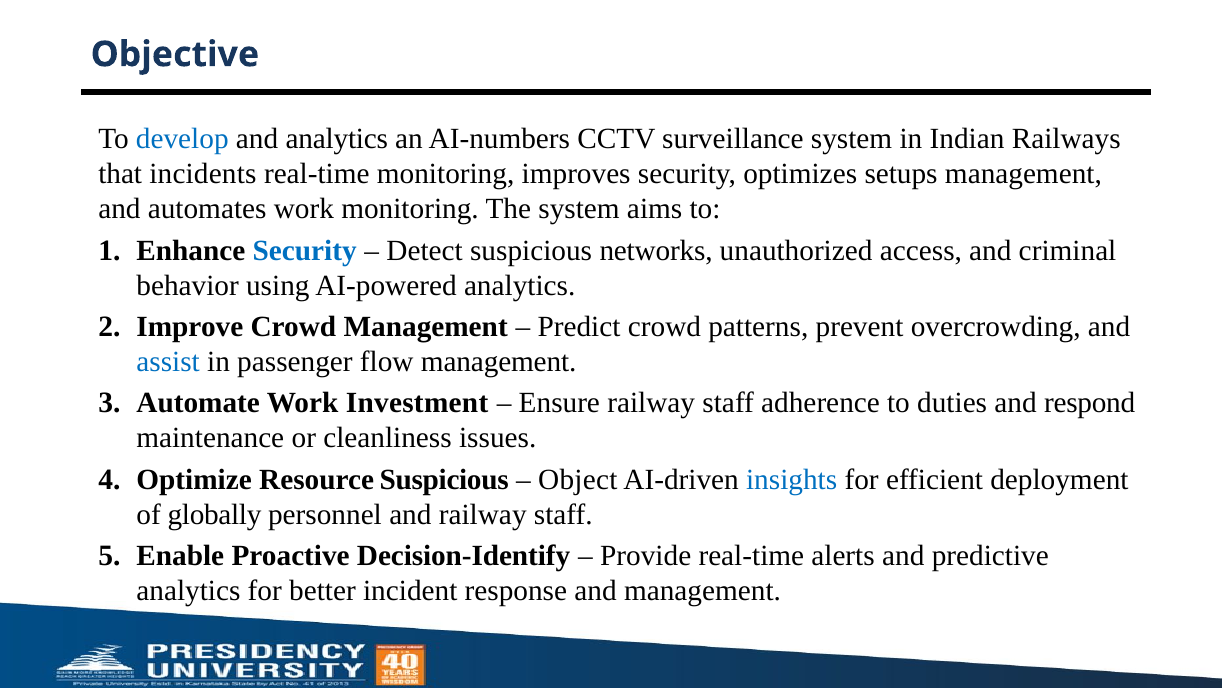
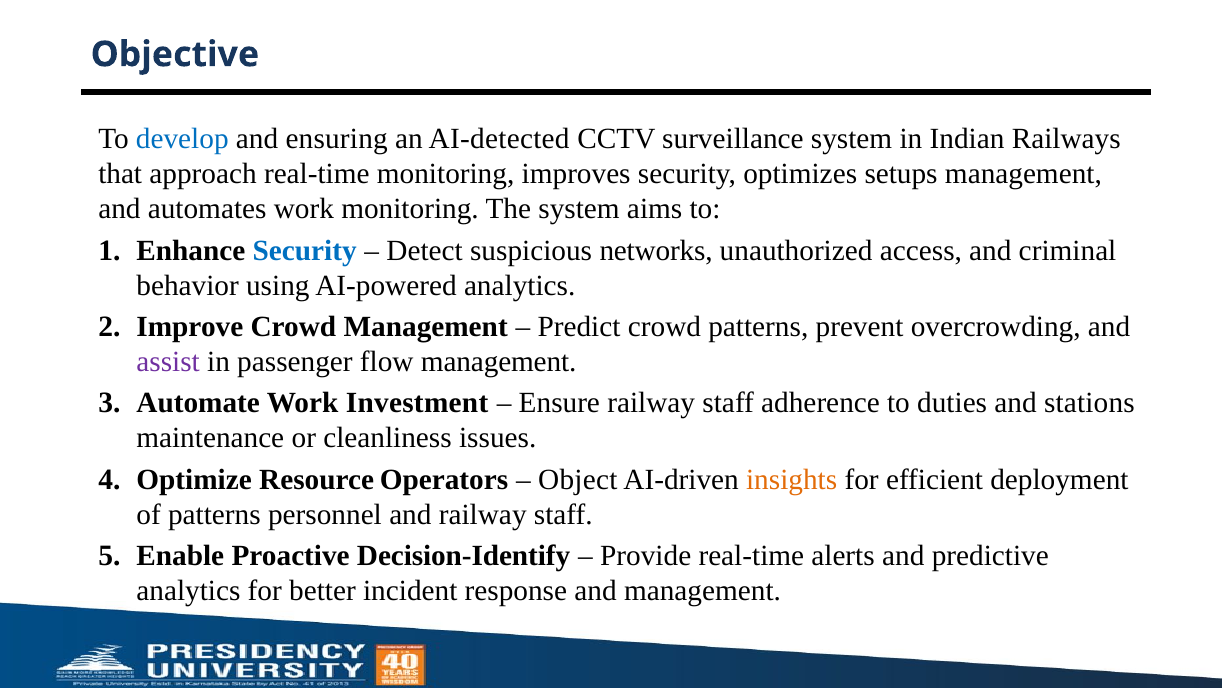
and analytics: analytics -> ensuring
AI-numbers: AI-numbers -> AI-detected
incidents: incidents -> approach
assist colour: blue -> purple
respond: respond -> stations
Resource Suspicious: Suspicious -> Operators
insights colour: blue -> orange
of globally: globally -> patterns
